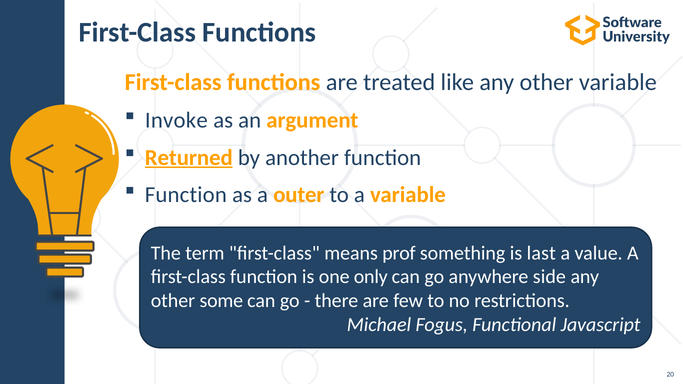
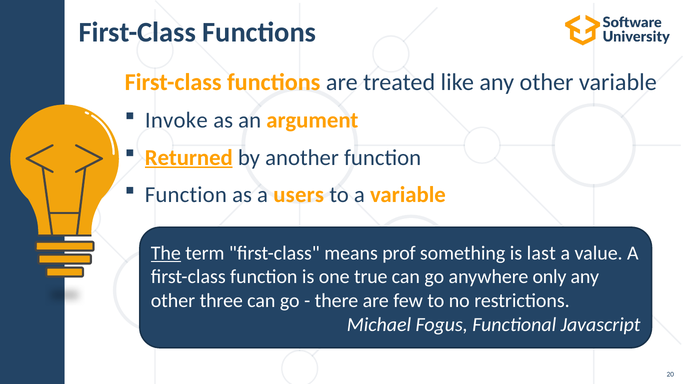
outer: outer -> users
The underline: none -> present
only: only -> true
side: side -> only
some: some -> three
